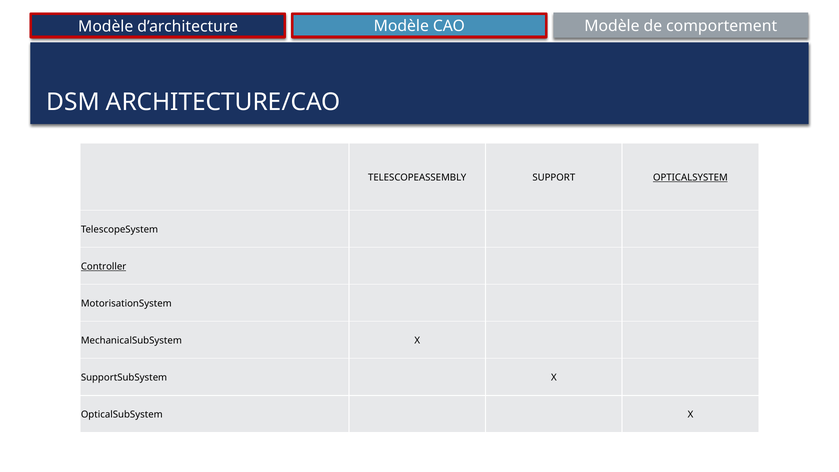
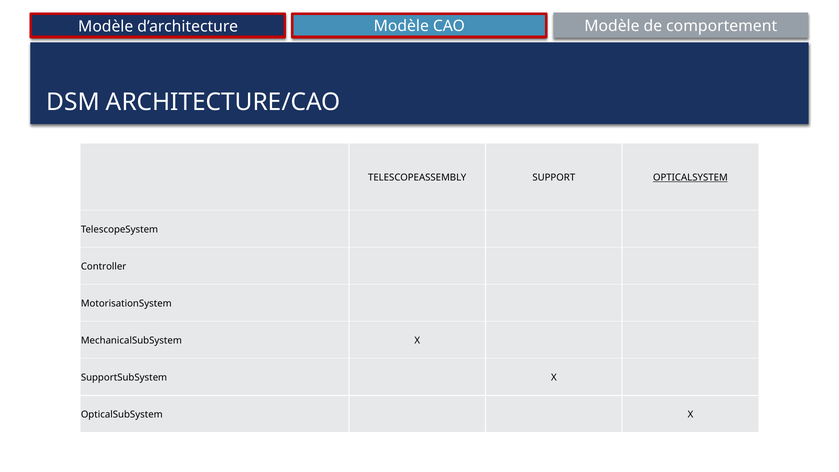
Controller underline: present -> none
